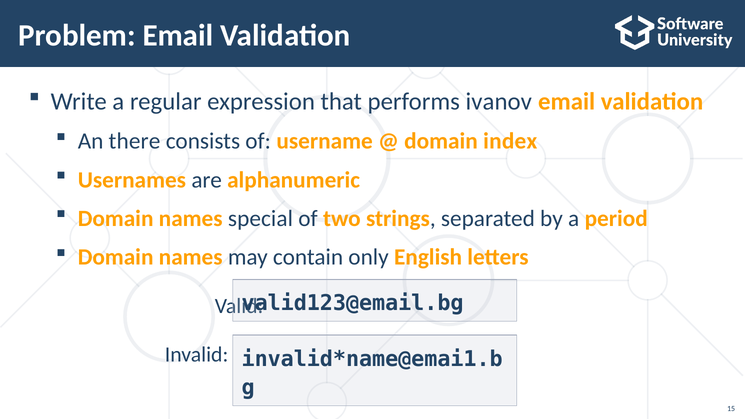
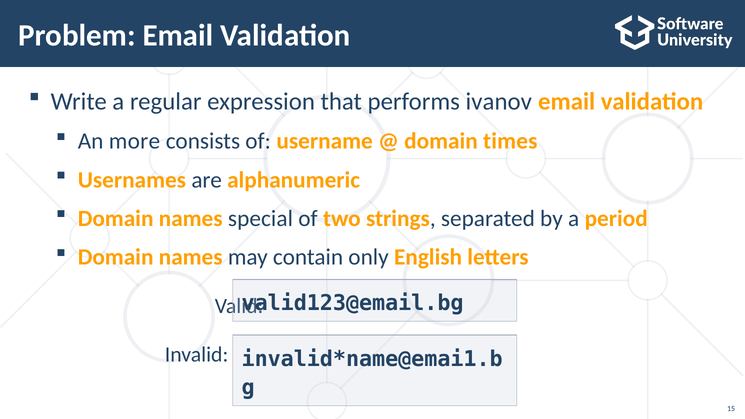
there: there -> more
index: index -> times
